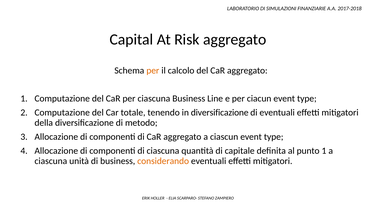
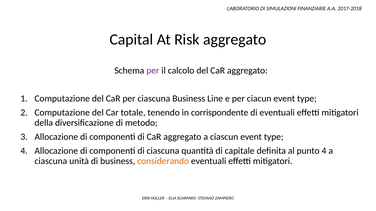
per at (153, 71) colour: orange -> purple
in diversificazione: diversificazione -> corrispondente
punto 1: 1 -> 4
